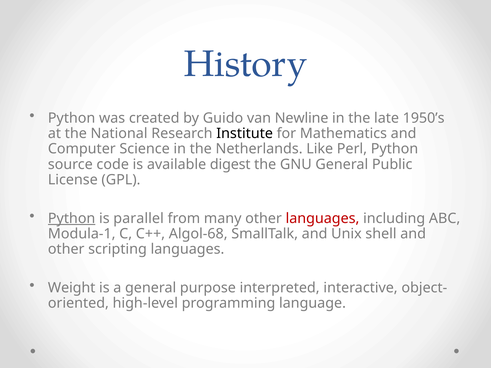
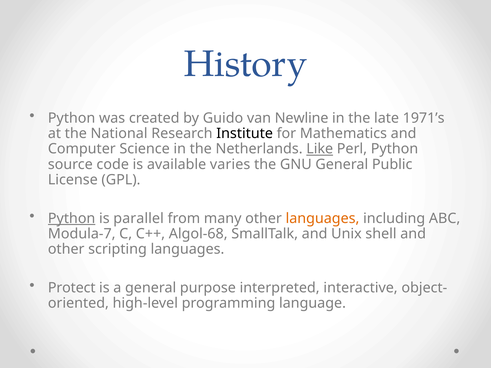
1950’s: 1950’s -> 1971’s
Like underline: none -> present
digest: digest -> varies
languages at (322, 218) colour: red -> orange
Modula-1: Modula-1 -> Modula-7
Weight: Weight -> Protect
